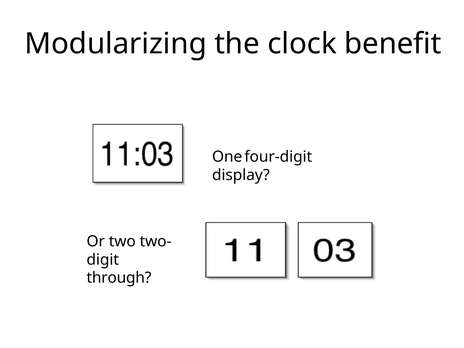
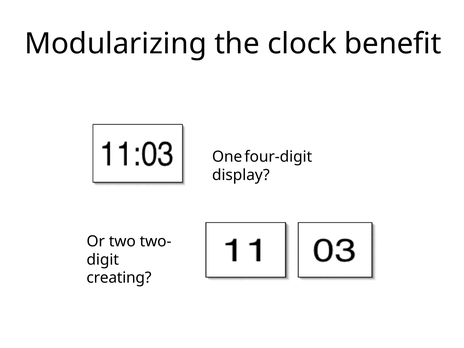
through: through -> creating
